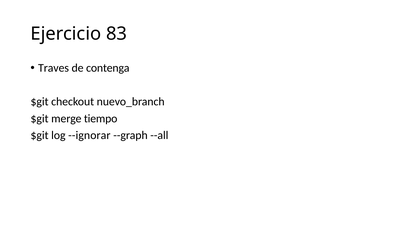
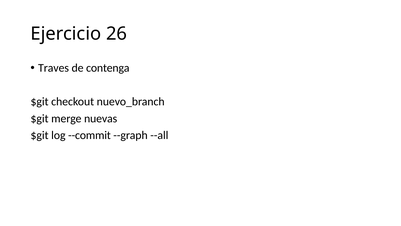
83: 83 -> 26
tiempo: tiempo -> nuevas
--ignorar: --ignorar -> --commit
